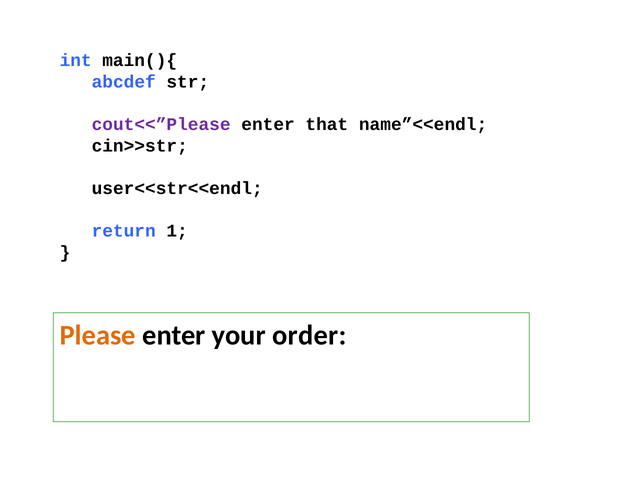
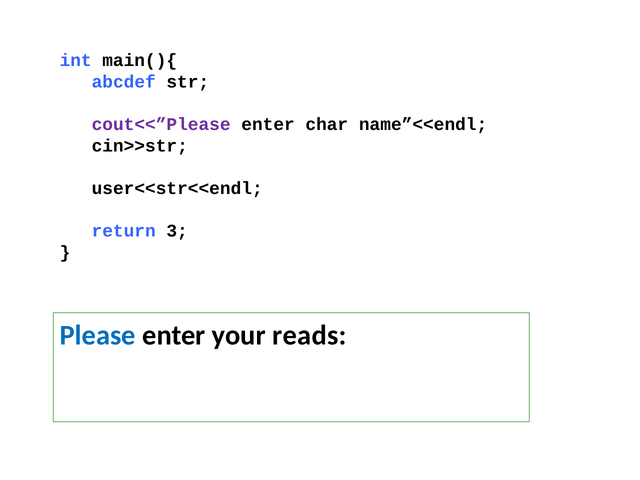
that: that -> char
1: 1 -> 3
Please colour: orange -> blue
order: order -> reads
